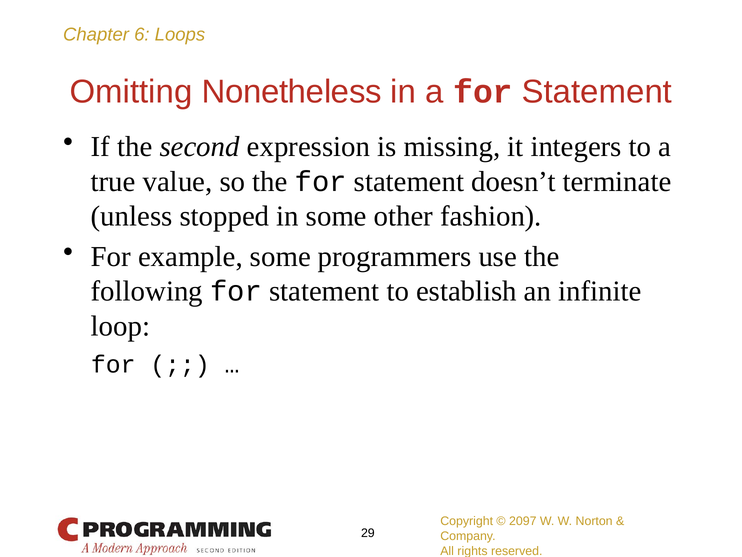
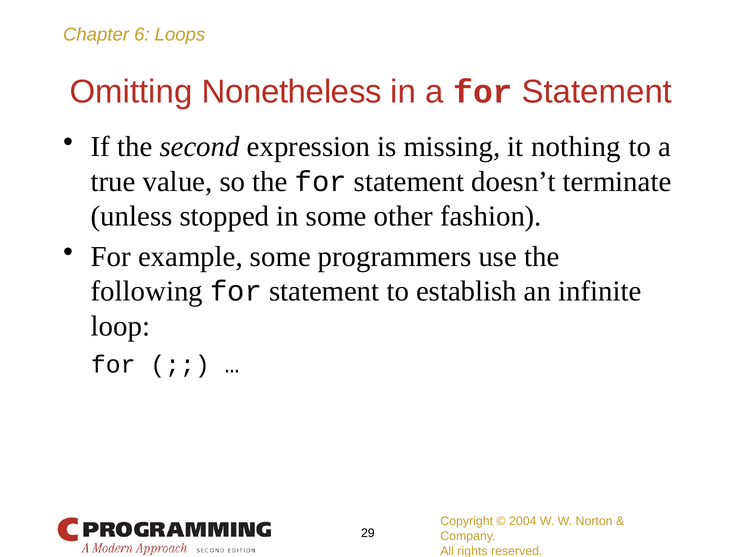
integers: integers -> nothing
2097: 2097 -> 2004
